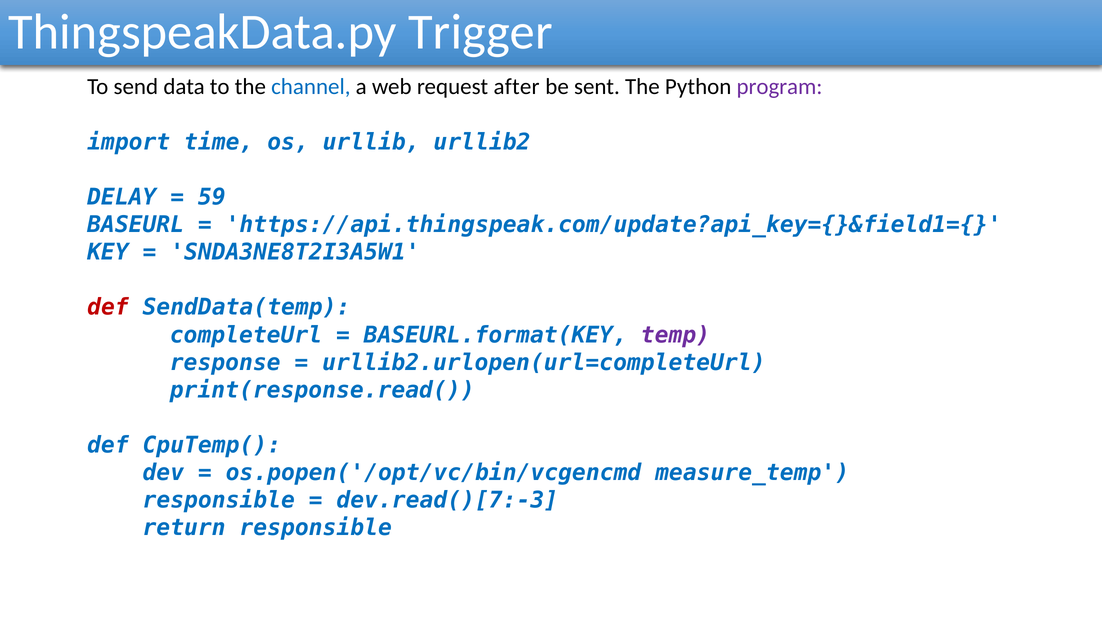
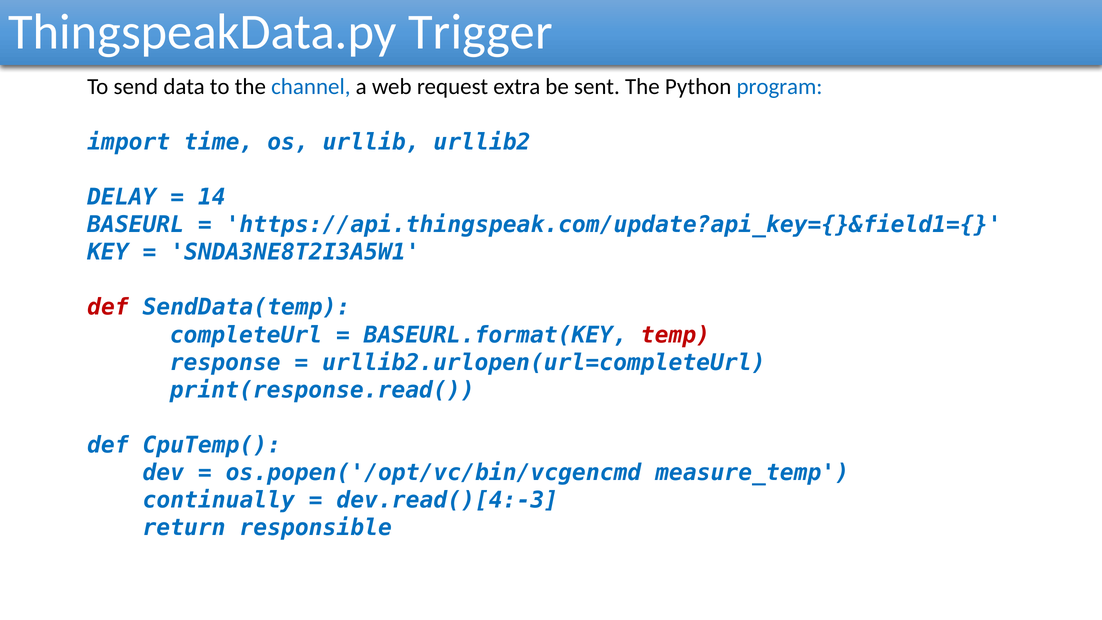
after: after -> extra
program colour: purple -> blue
59: 59 -> 14
temp colour: purple -> red
responsible at (219, 500): responsible -> continually
dev.read()[7:-3: dev.read()[7:-3 -> dev.read()[4:-3
